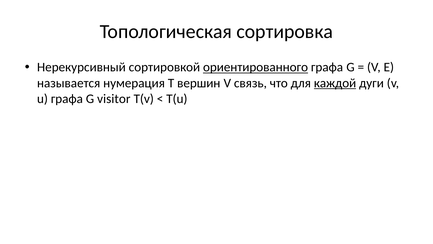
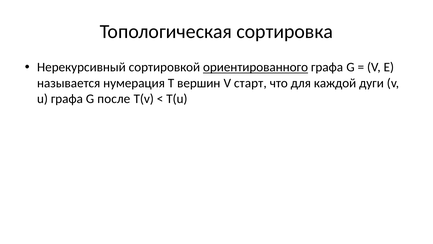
связь: связь -> старт
каждой underline: present -> none
visitor: visitor -> после
